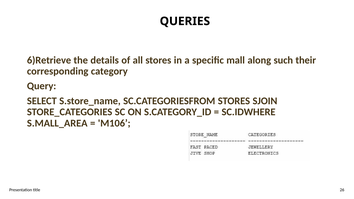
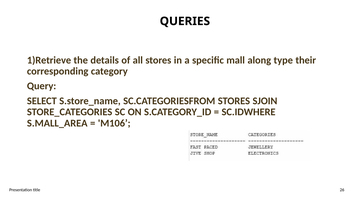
6)Retrieve: 6)Retrieve -> 1)Retrieve
such: such -> type
